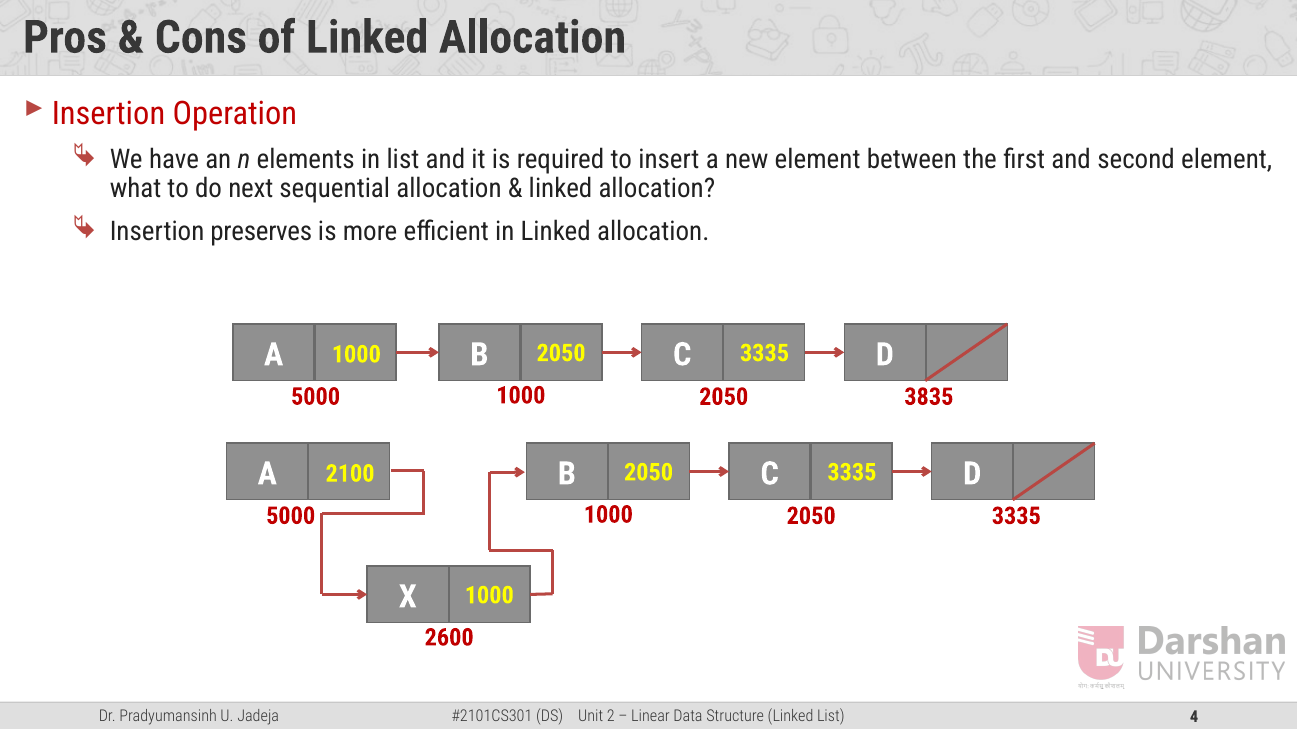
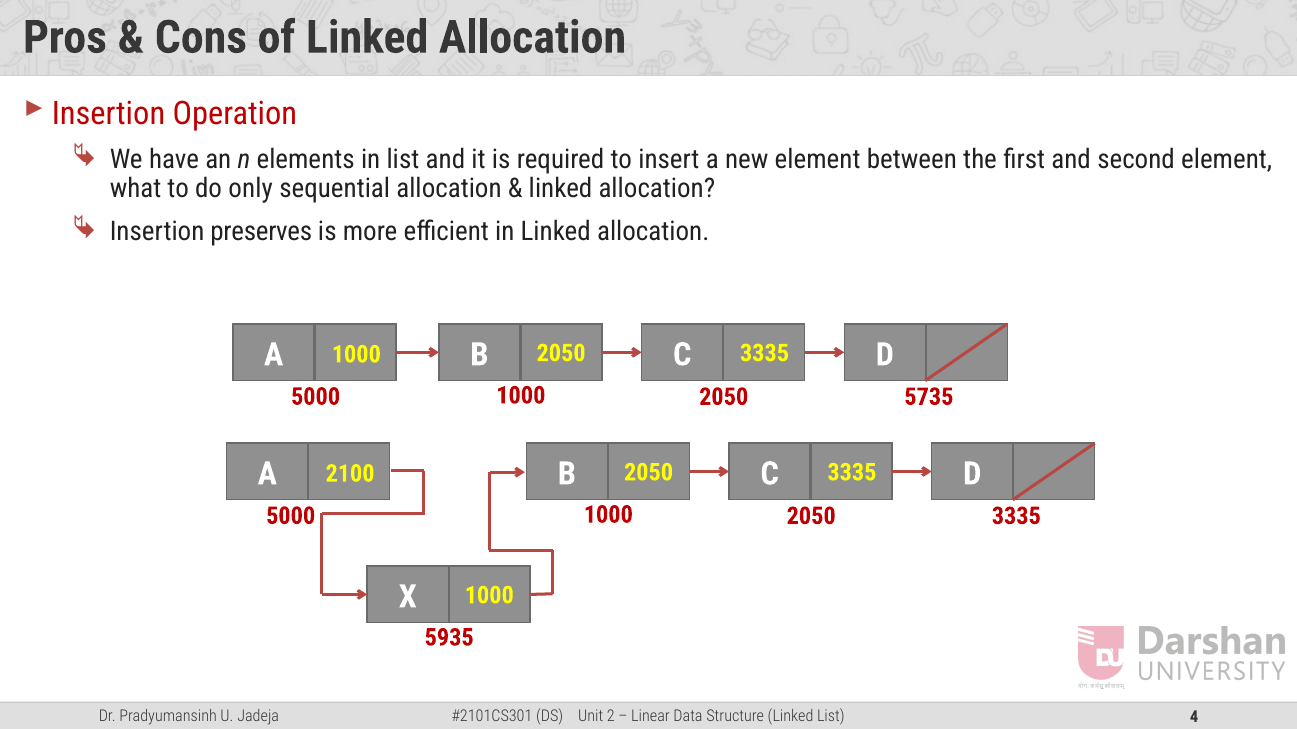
next: next -> only
3835: 3835 -> 5735
2600: 2600 -> 5935
